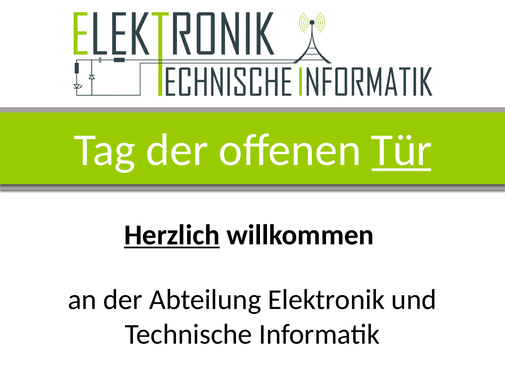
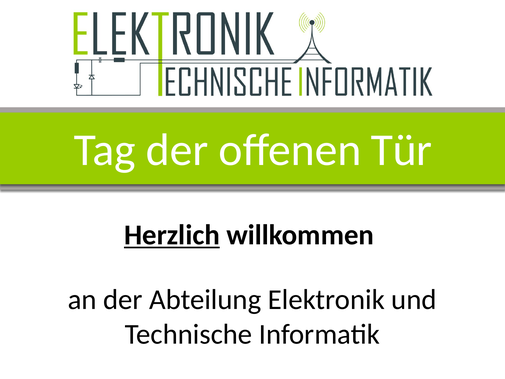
Tür underline: present -> none
